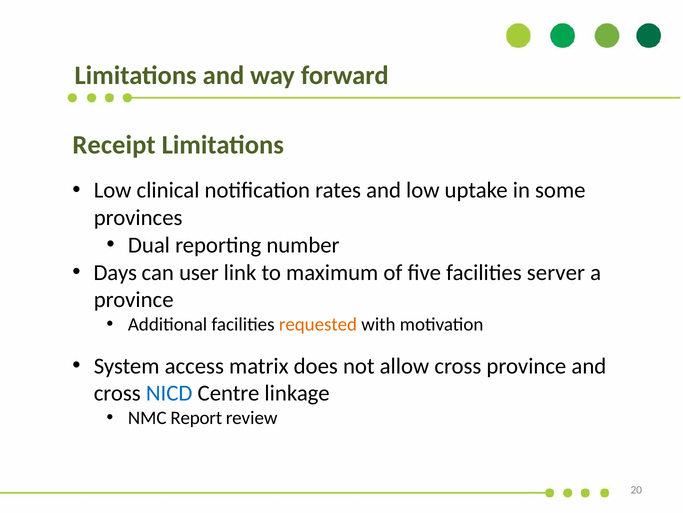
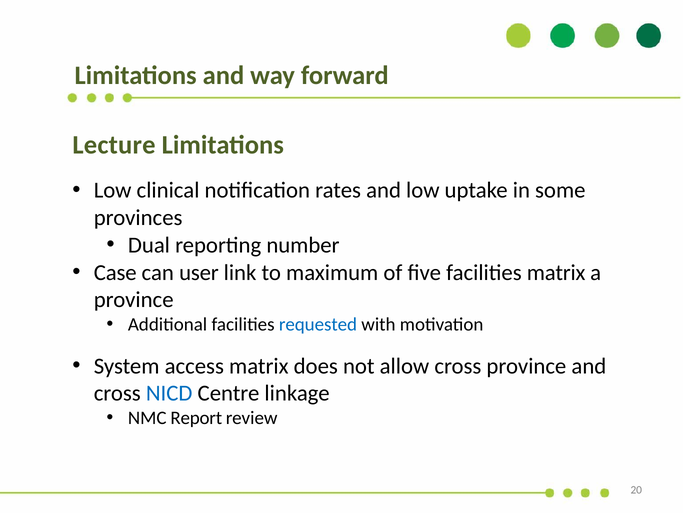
Receipt: Receipt -> Lecture
Days: Days -> Case
facilities server: server -> matrix
requested colour: orange -> blue
